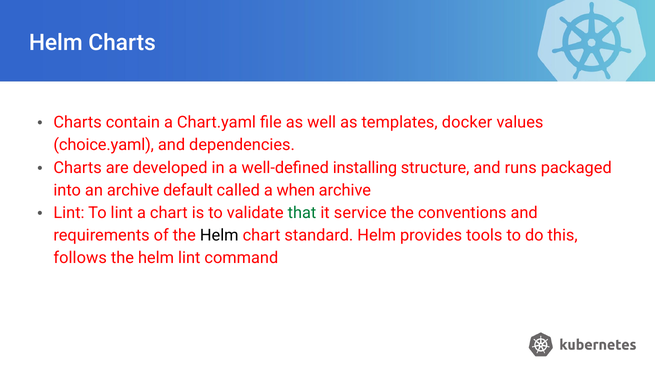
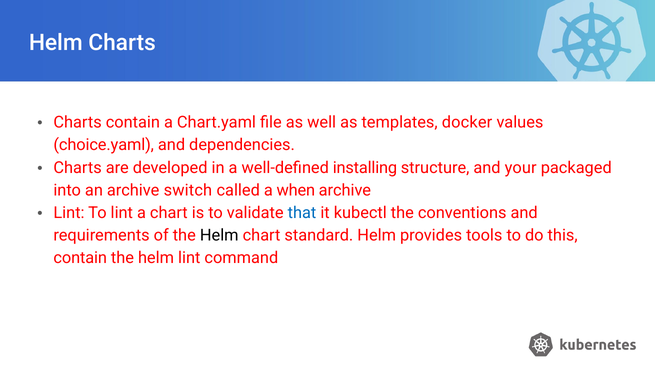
runs: runs -> your
default: default -> switch
that colour: green -> blue
service: service -> kubectl
follows at (80, 258): follows -> contain
